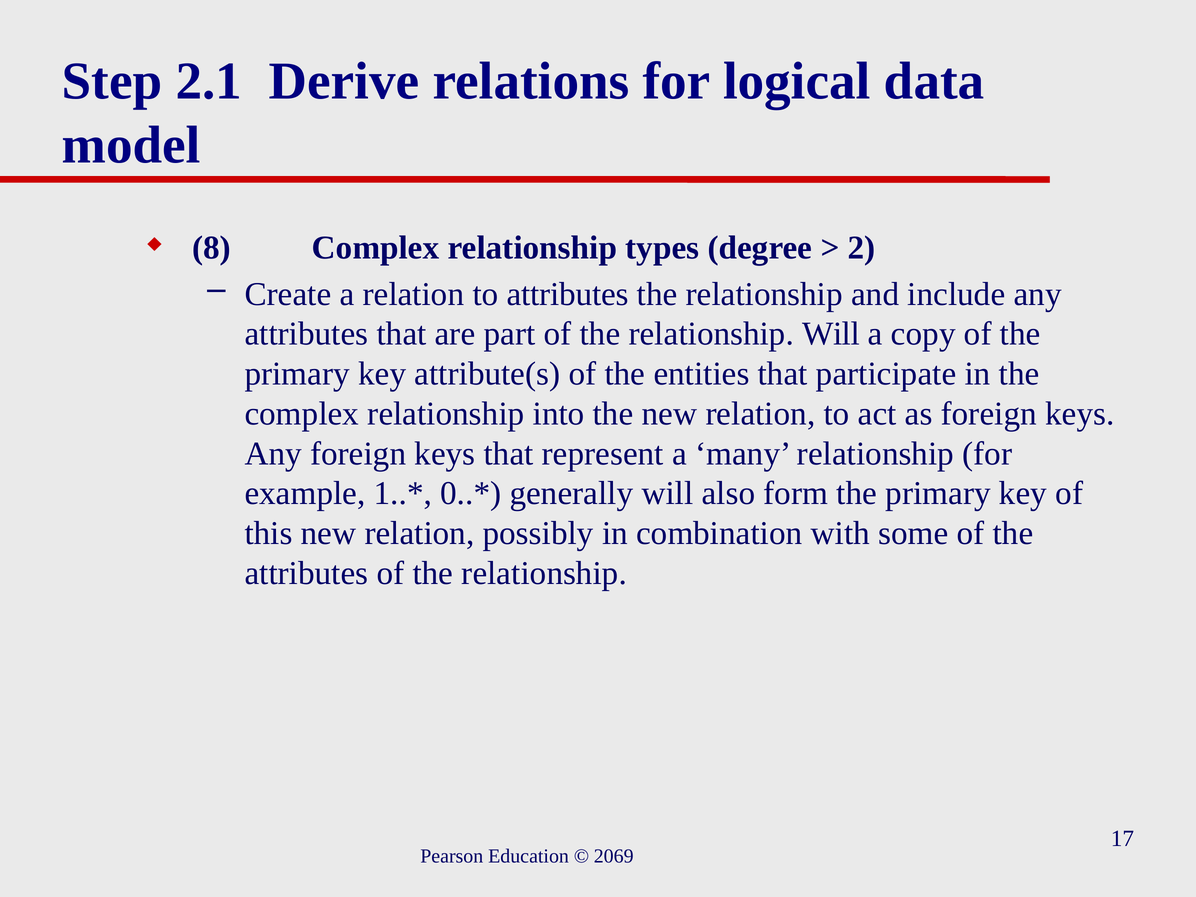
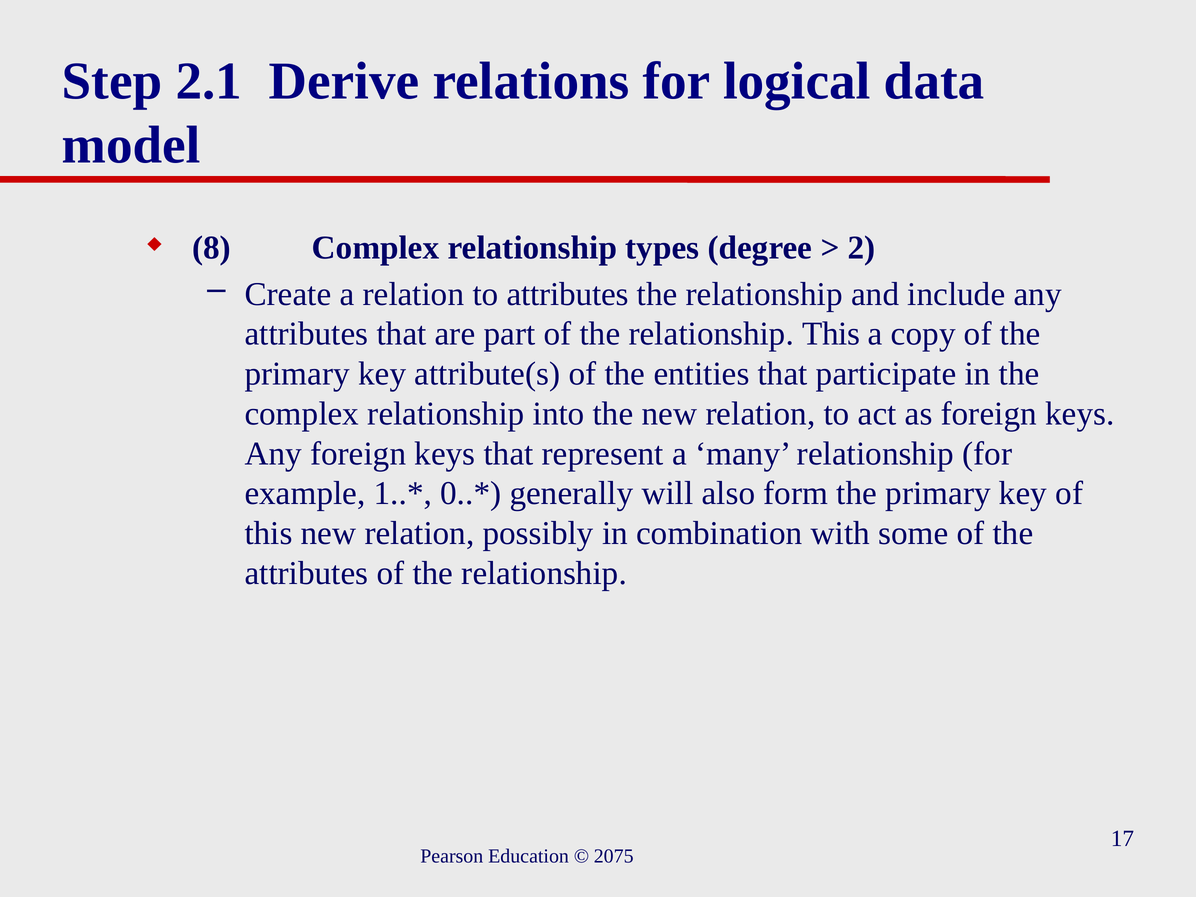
relationship Will: Will -> This
2069: 2069 -> 2075
